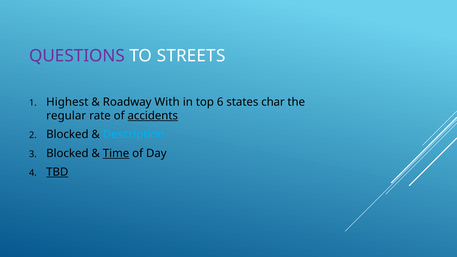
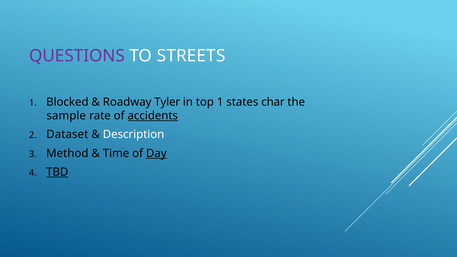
Highest: Highest -> Blocked
With: With -> Tyler
top 6: 6 -> 1
regular: regular -> sample
Blocked at (67, 134): Blocked -> Dataset
Description colour: light blue -> white
Blocked at (67, 153): Blocked -> Method
Time underline: present -> none
Day underline: none -> present
